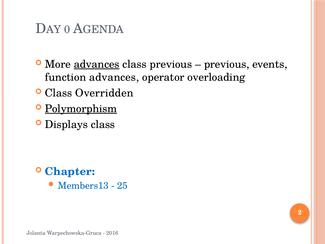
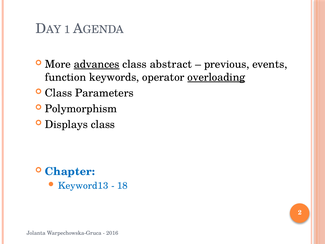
0: 0 -> 1
class previous: previous -> abstract
function advances: advances -> keywords
overloading underline: none -> present
Overridden: Overridden -> Parameters
Polymorphism underline: present -> none
Members13: Members13 -> Keyword13
25: 25 -> 18
